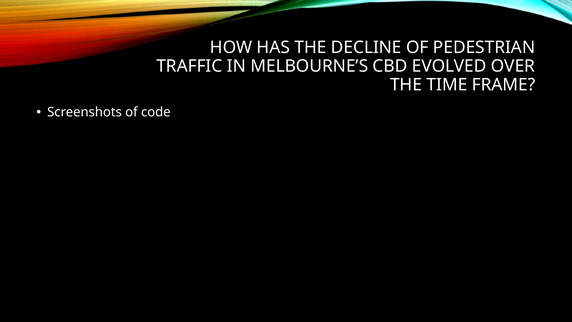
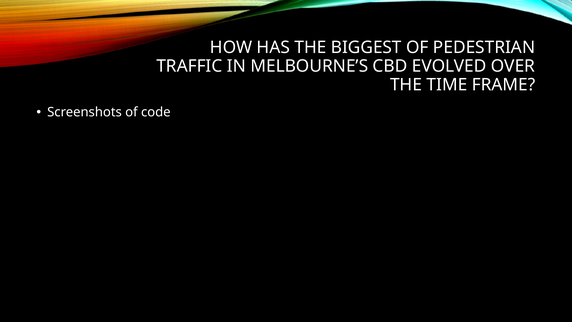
DECLINE: DECLINE -> BIGGEST
